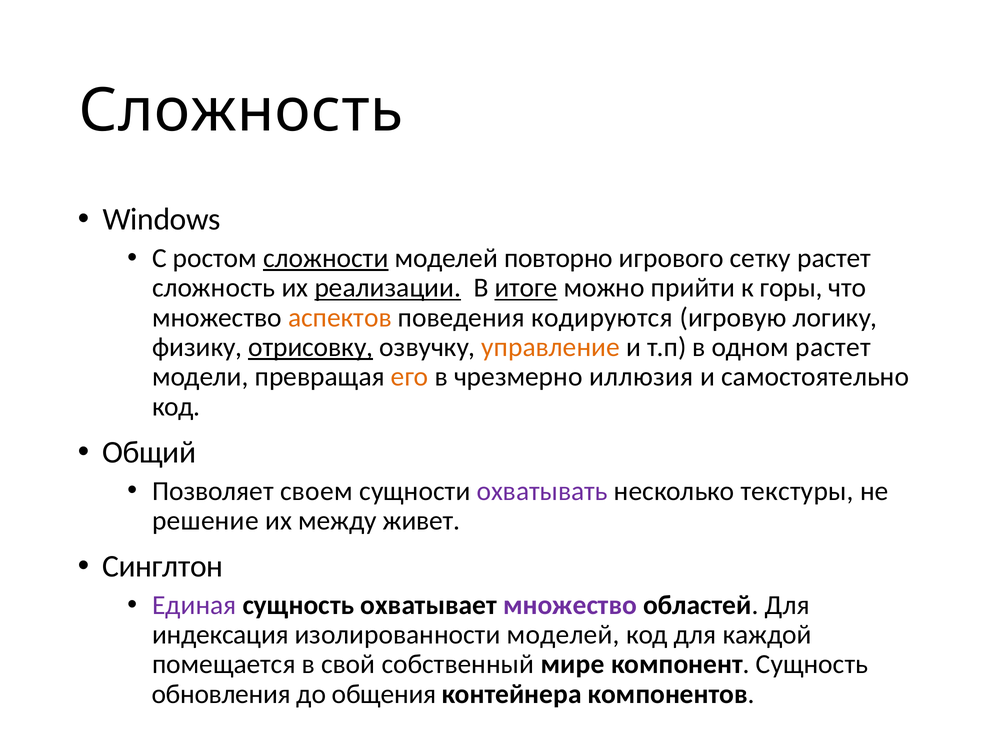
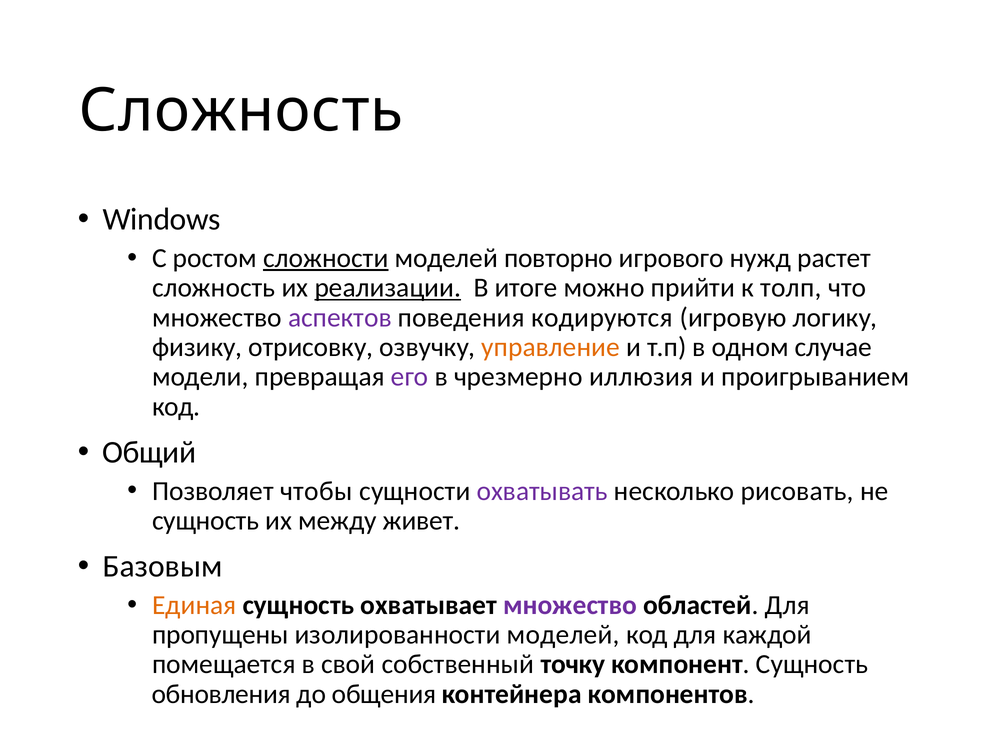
сетку: сетку -> нужд
итоге underline: present -> none
горы: горы -> толп
аспектов colour: orange -> purple
отрисовку underline: present -> none
одном растет: растет -> случае
его colour: orange -> purple
самостоятельно: самостоятельно -> проигрыванием
своем: своем -> чтобы
текстуры: текстуры -> рисовать
решение at (205, 520): решение -> сущность
Синглтон: Синглтон -> Базовым
Единая colour: purple -> orange
индексация: индексация -> пропущены
мире: мире -> точку
